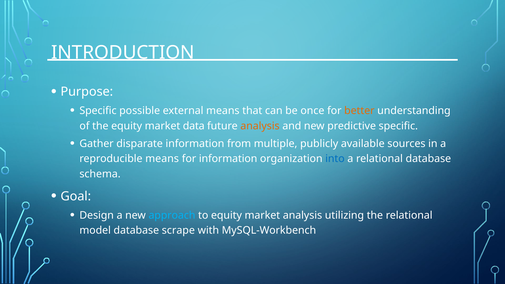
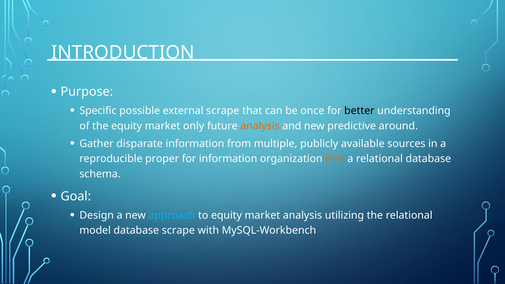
external means: means -> scrape
better colour: orange -> black
data: data -> only
predictive specific: specific -> around
reproducible means: means -> proper
into colour: blue -> orange
